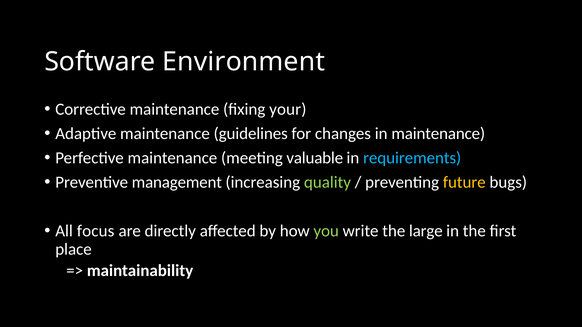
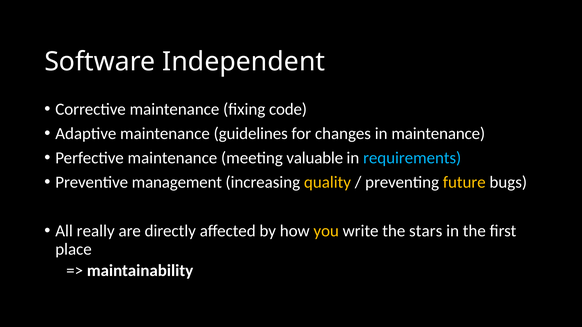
Environment: Environment -> Independent
your: your -> code
quality colour: light green -> yellow
focus: focus -> really
you colour: light green -> yellow
large: large -> stars
